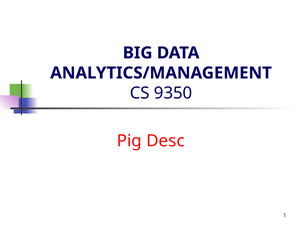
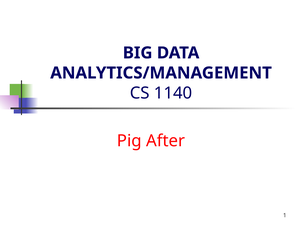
9350: 9350 -> 1140
Desc: Desc -> After
